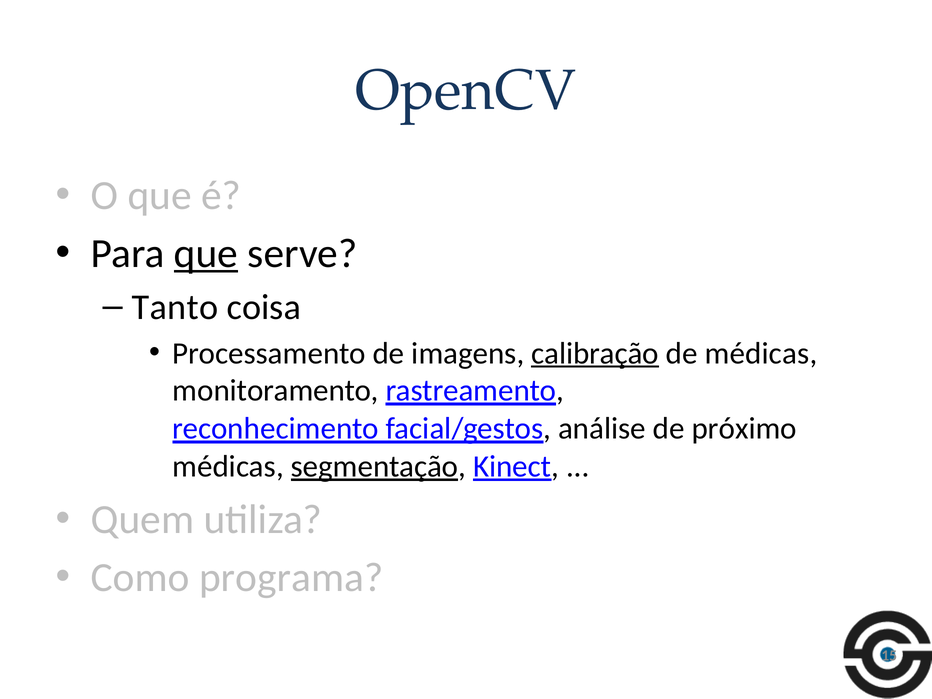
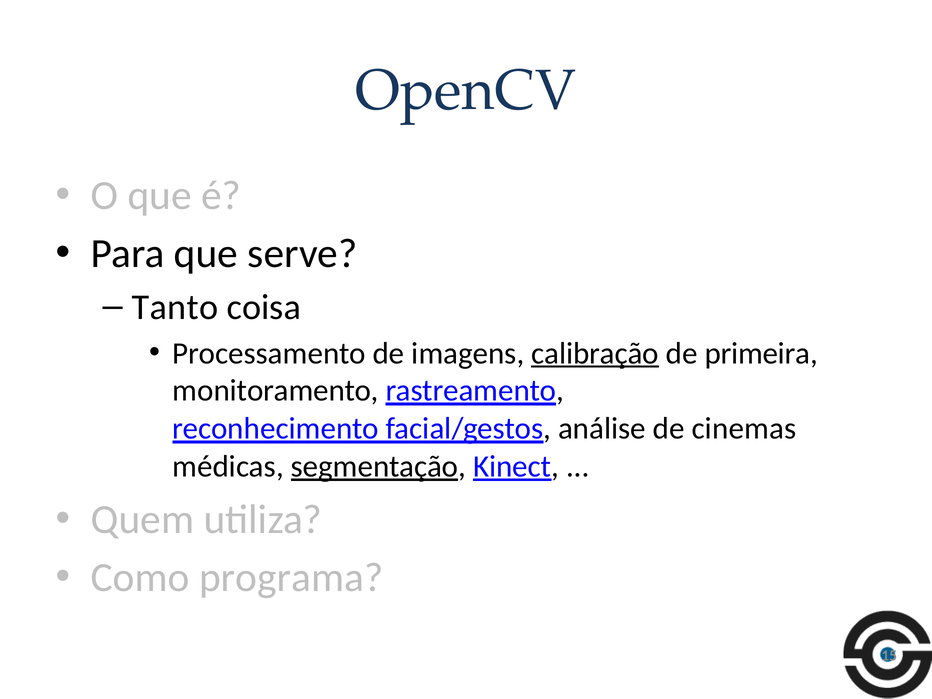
que at (206, 254) underline: present -> none
de médicas: médicas -> primeira
próximo: próximo -> cinemas
